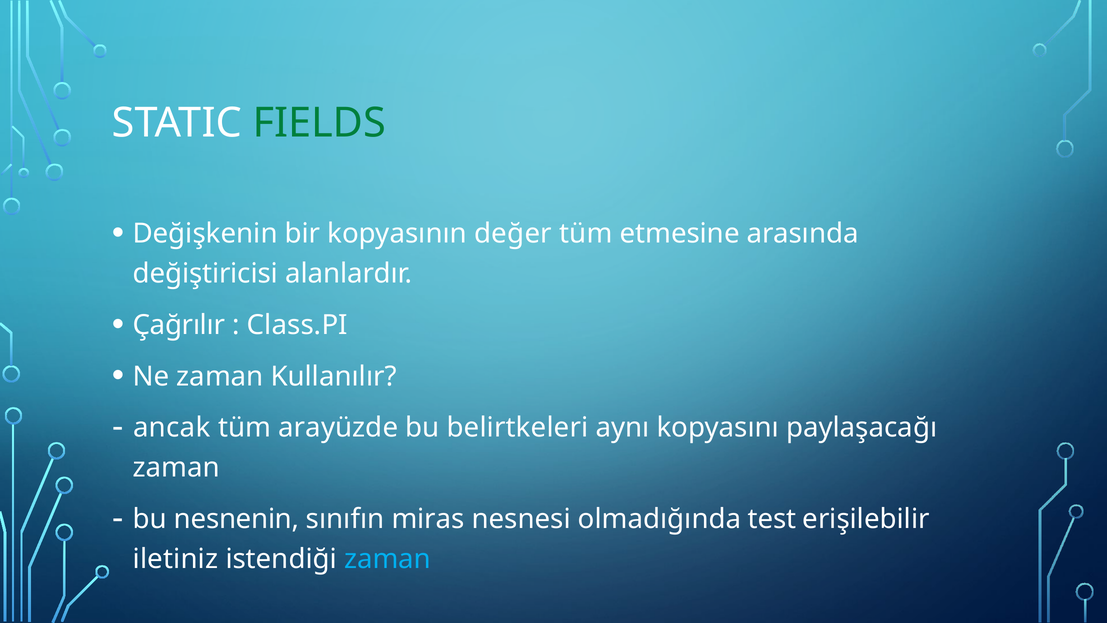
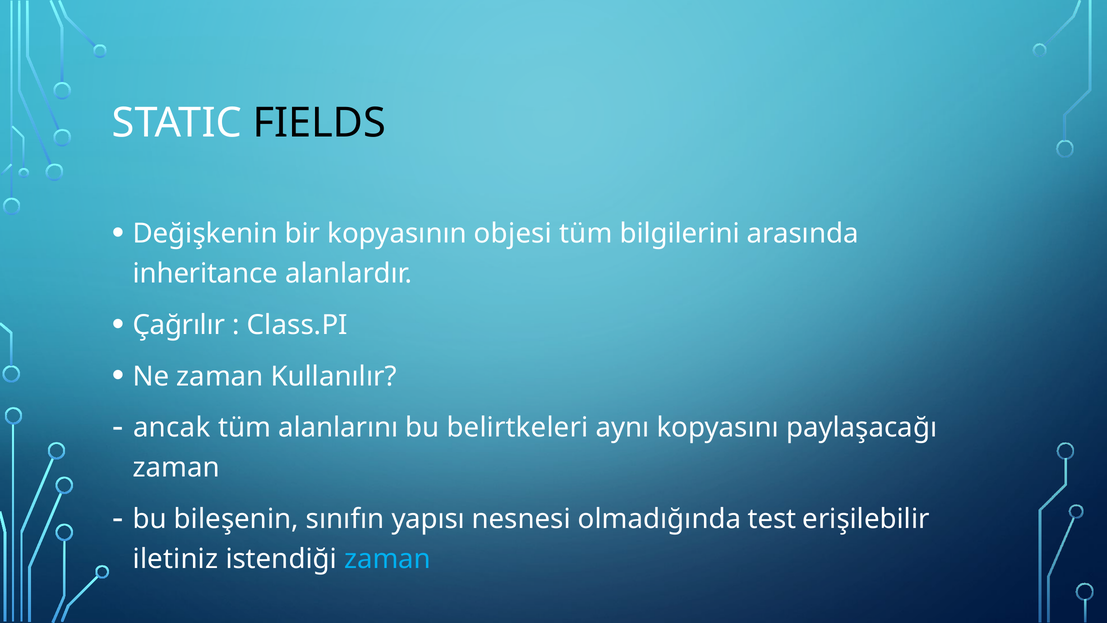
FIELDS colour: green -> black
değer: değer -> objesi
etmesine: etmesine -> bilgilerini
değiştiricisi: değiştiricisi -> inheritance
arayüzde: arayüzde -> alanlarını
nesnenin: nesnenin -> bileşenin
miras: miras -> yapısı
